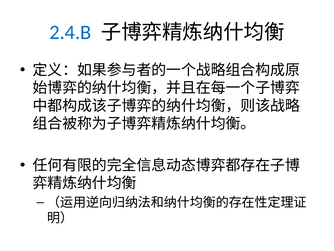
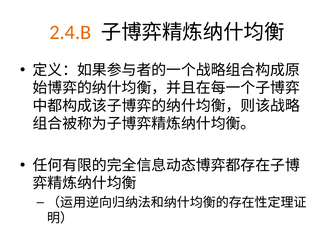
2.4.B colour: blue -> orange
